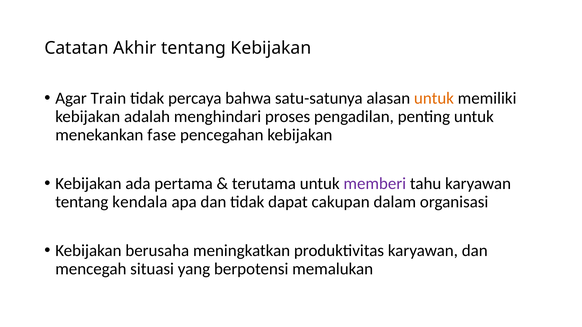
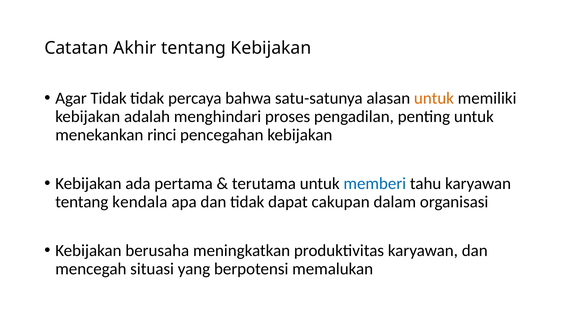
Agar Train: Train -> Tidak
fase: fase -> rinci
memberi colour: purple -> blue
